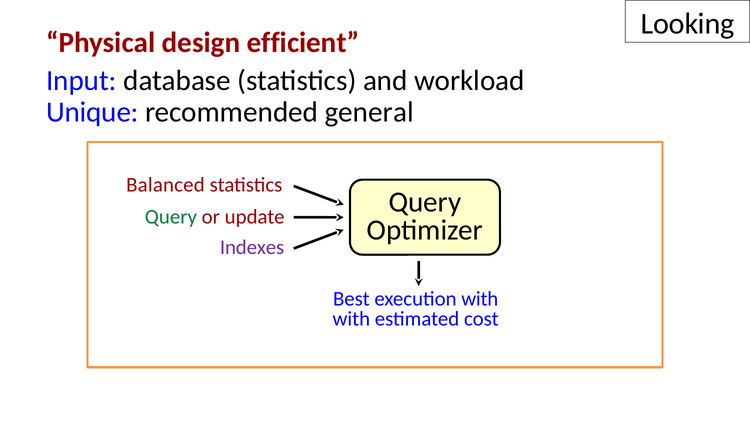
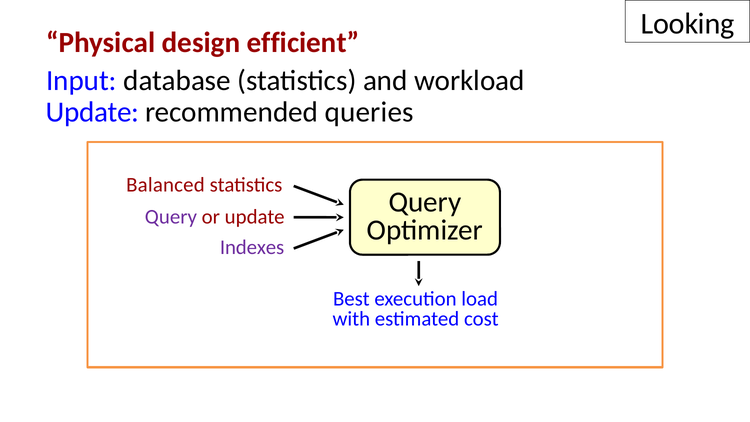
Unique at (92, 112): Unique -> Update
general: general -> queries
Query at (171, 217) colour: green -> purple
execution with: with -> load
